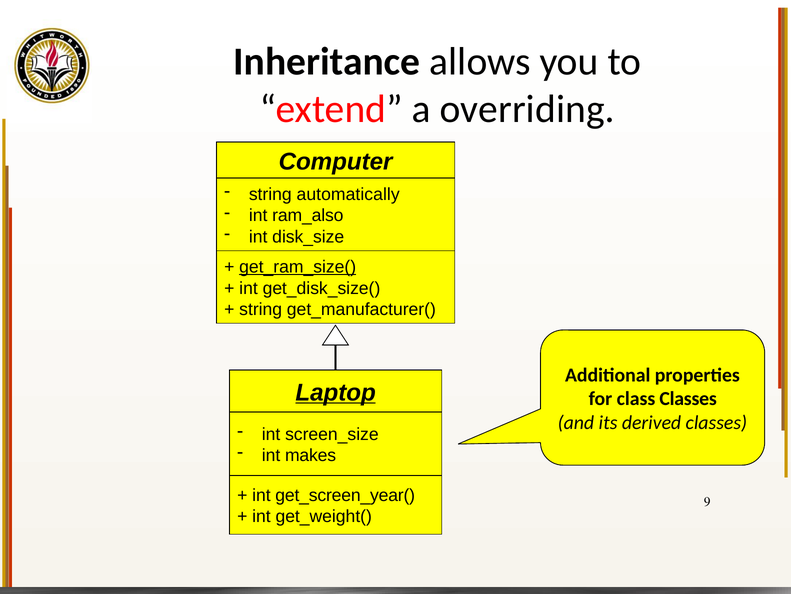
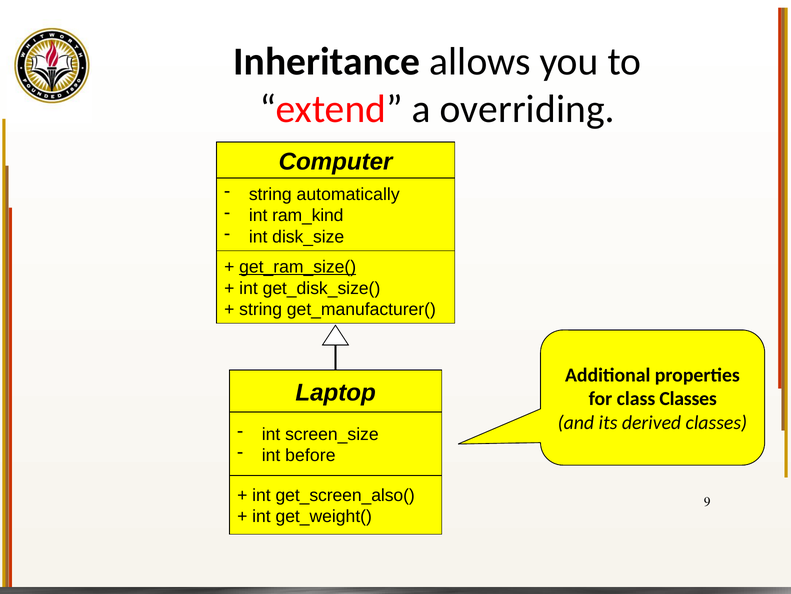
ram_also: ram_also -> ram_kind
Laptop underline: present -> none
makes: makes -> before
get_screen_year(: get_screen_year( -> get_screen_also(
